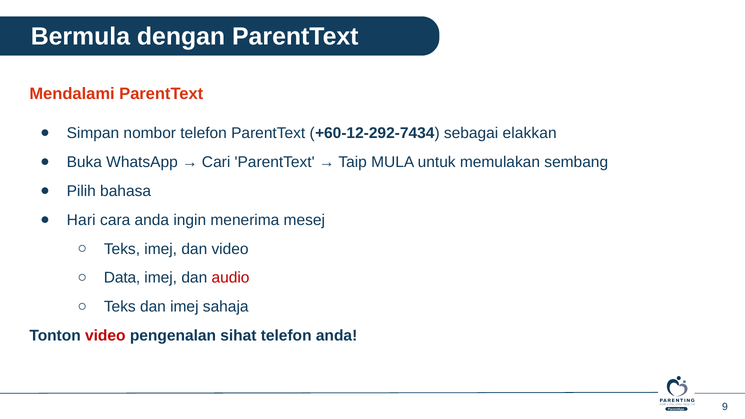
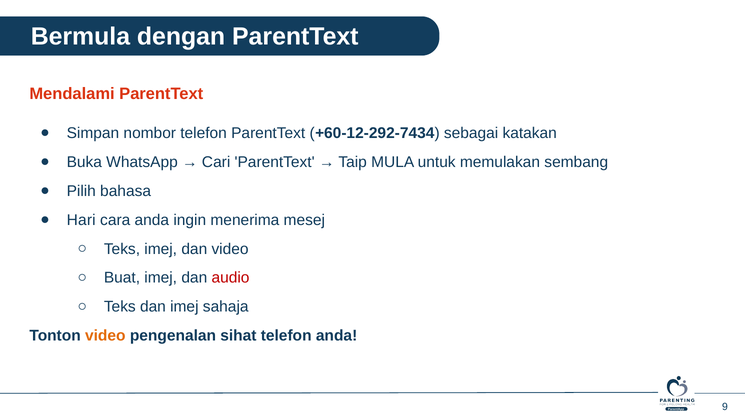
elakkan: elakkan -> katakan
Data: Data -> Buat
video at (105, 336) colour: red -> orange
